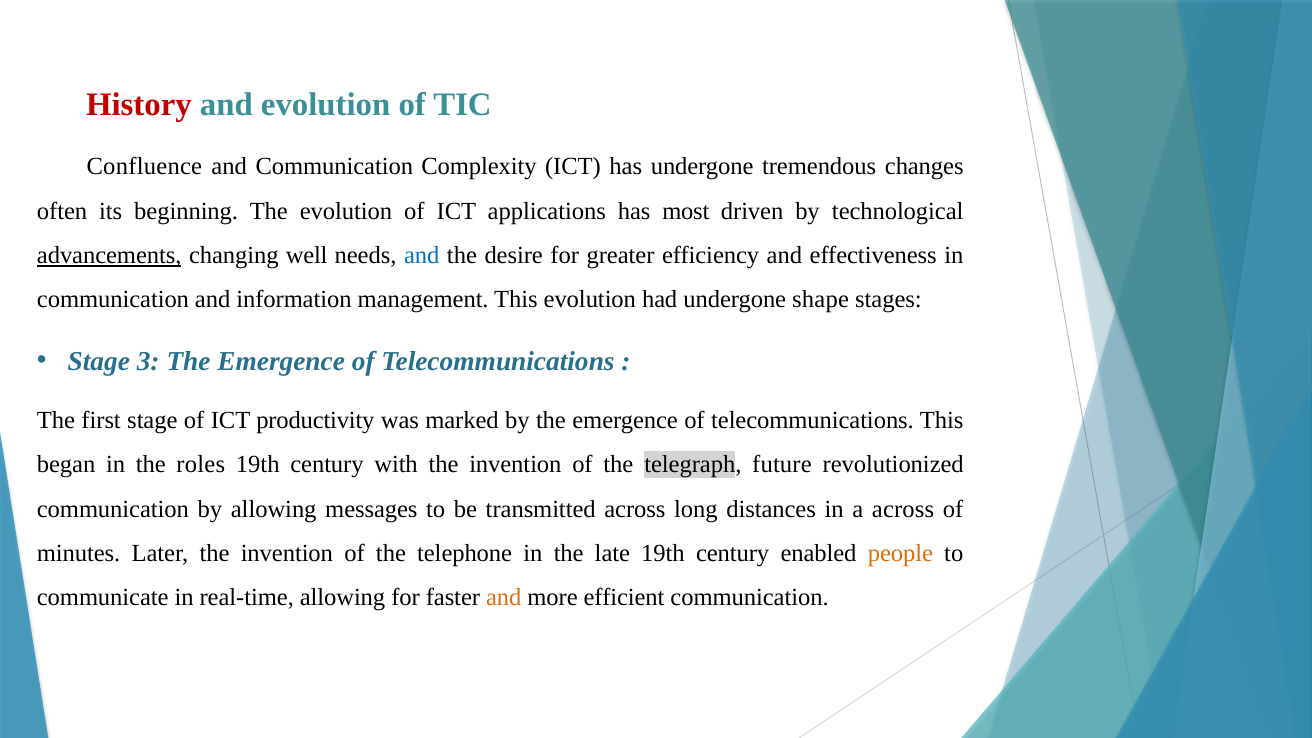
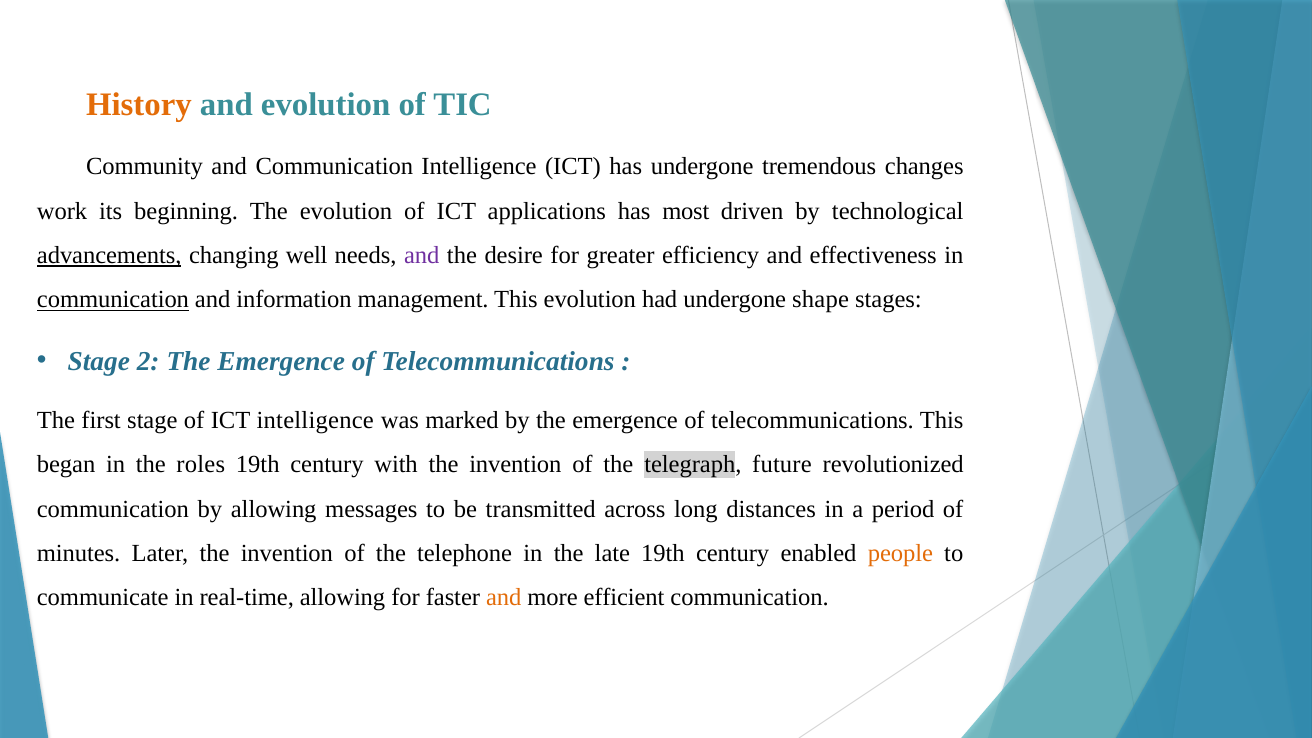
History colour: red -> orange
Confluence: Confluence -> Community
Communication Complexity: Complexity -> Intelligence
often: often -> work
and at (422, 255) colour: blue -> purple
communication at (113, 300) underline: none -> present
3: 3 -> 2
ICT productivity: productivity -> intelligence
a across: across -> period
